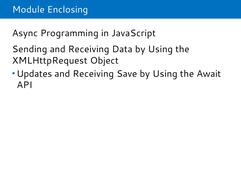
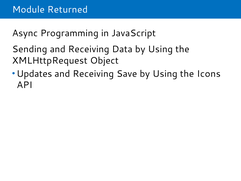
Enclosing: Enclosing -> Returned
Await: Await -> Icons
